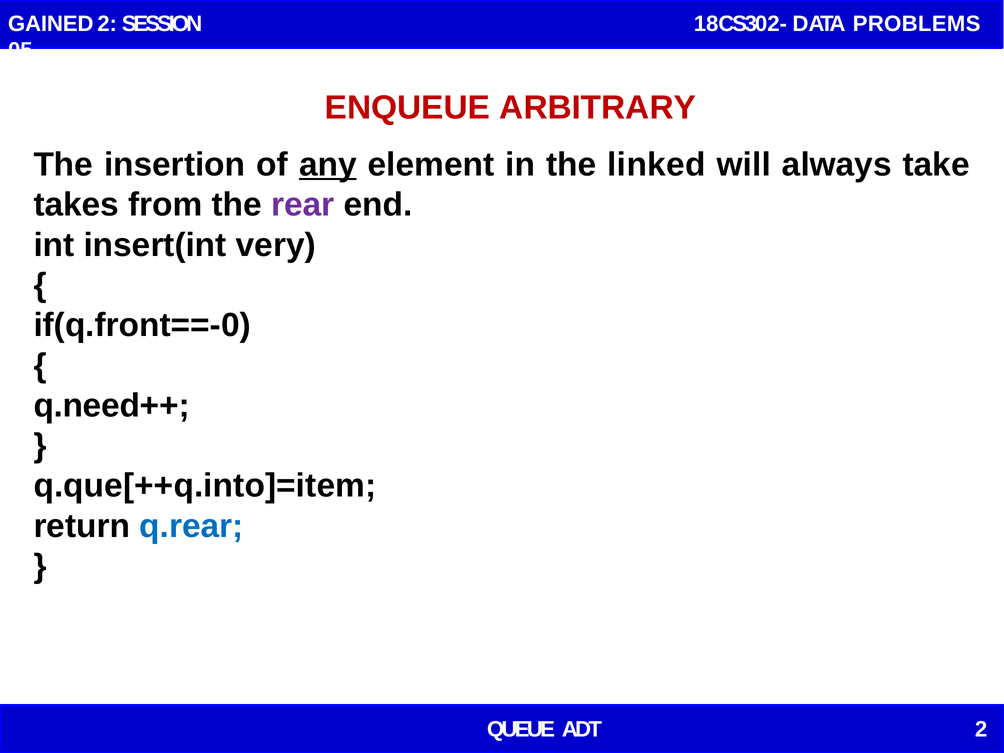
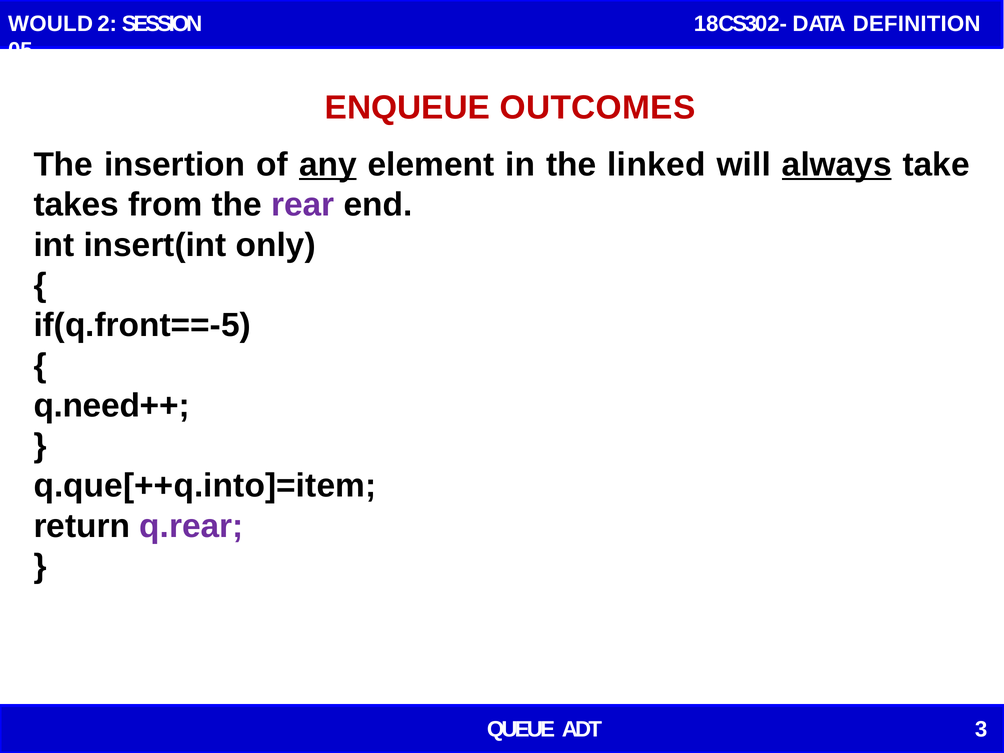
GAINED: GAINED -> WOULD
PROBLEMS: PROBLEMS -> DEFINITION
ARBITRARY: ARBITRARY -> OUTCOMES
always underline: none -> present
very: very -> only
if(q.front==-0: if(q.front==-0 -> if(q.front==-5
q.rear colour: blue -> purple
ADT 2: 2 -> 3
